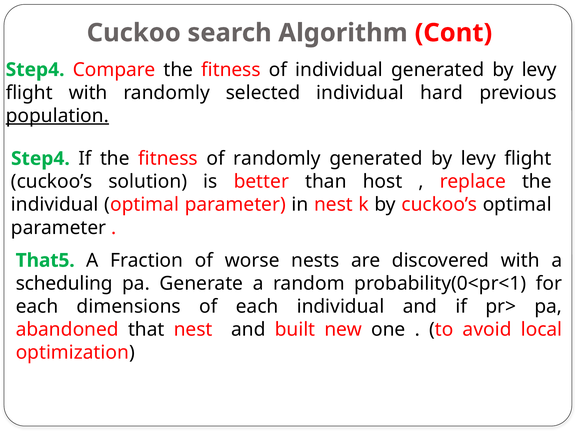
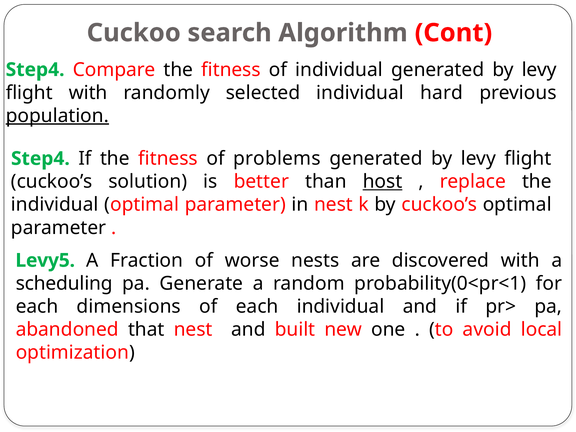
of randomly: randomly -> problems
host underline: none -> present
That5: That5 -> Levy5
